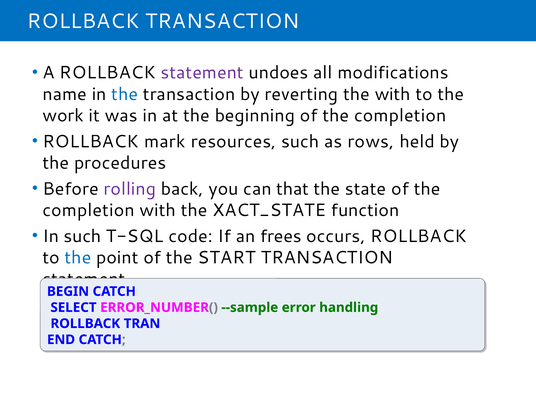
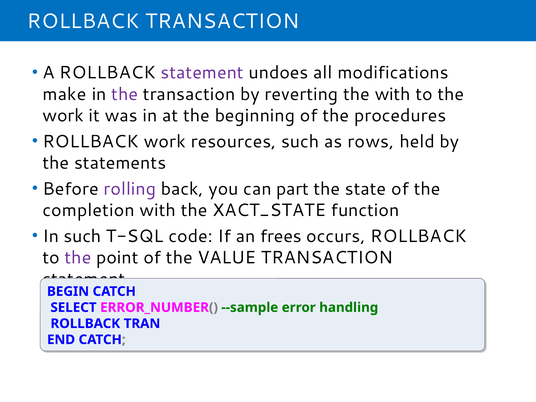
name: name -> make
the at (125, 94) colour: blue -> purple
beginning of the completion: completion -> procedures
ROLLBACK mark: mark -> work
procedures: procedures -> statements
that: that -> part
the at (78, 258) colour: blue -> purple
START: START -> VALUE
